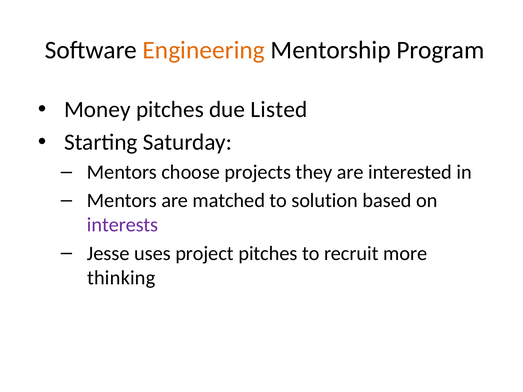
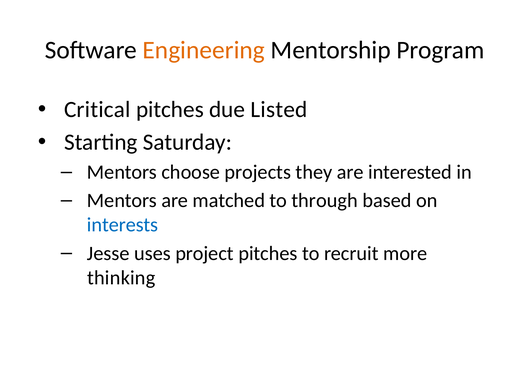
Money: Money -> Critical
solution: solution -> through
interests colour: purple -> blue
